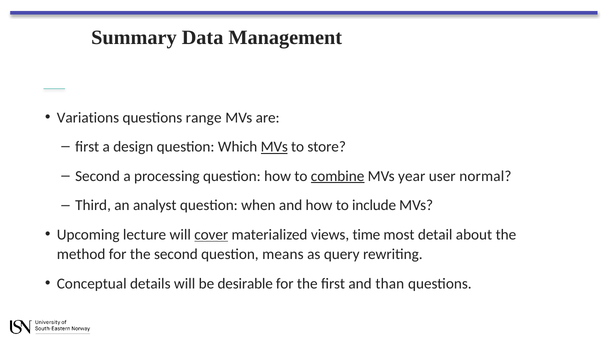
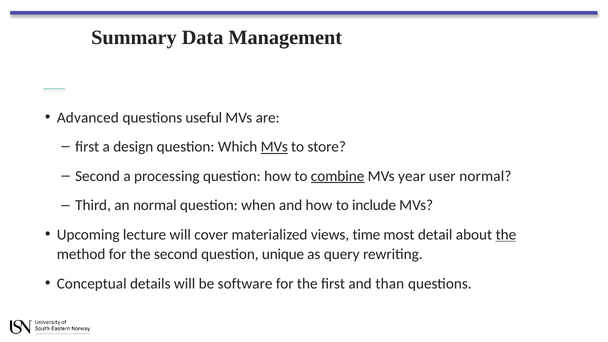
Variations: Variations -> Advanced
range: range -> useful
an analyst: analyst -> normal
cover underline: present -> none
the at (506, 235) underline: none -> present
means: means -> unique
desirable: desirable -> software
